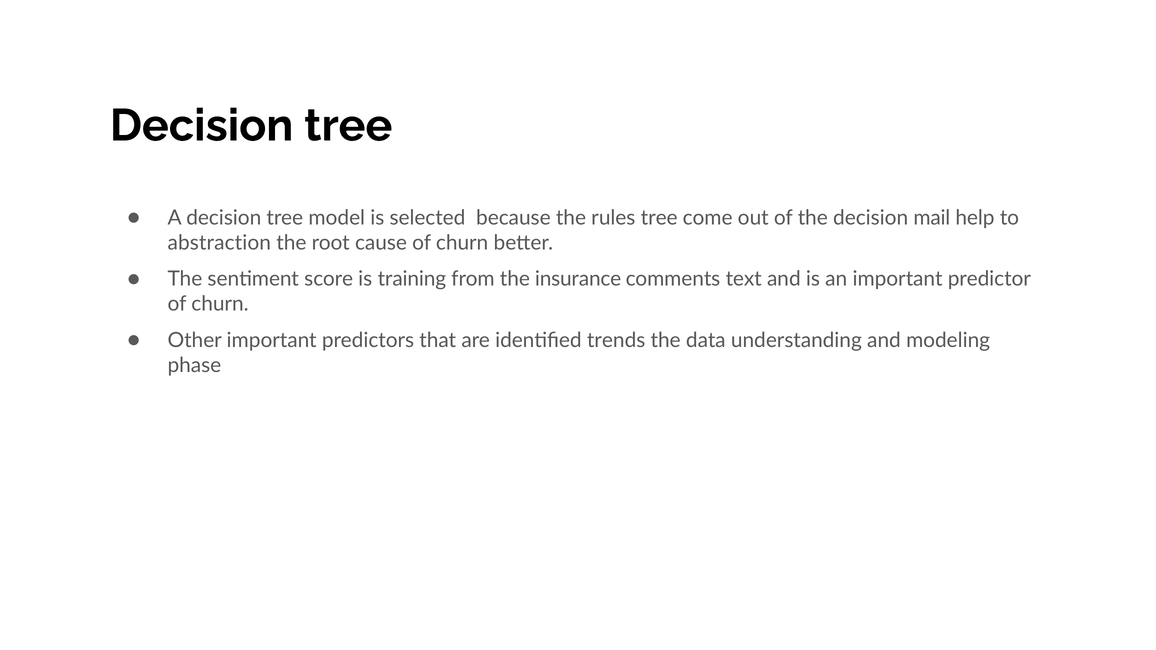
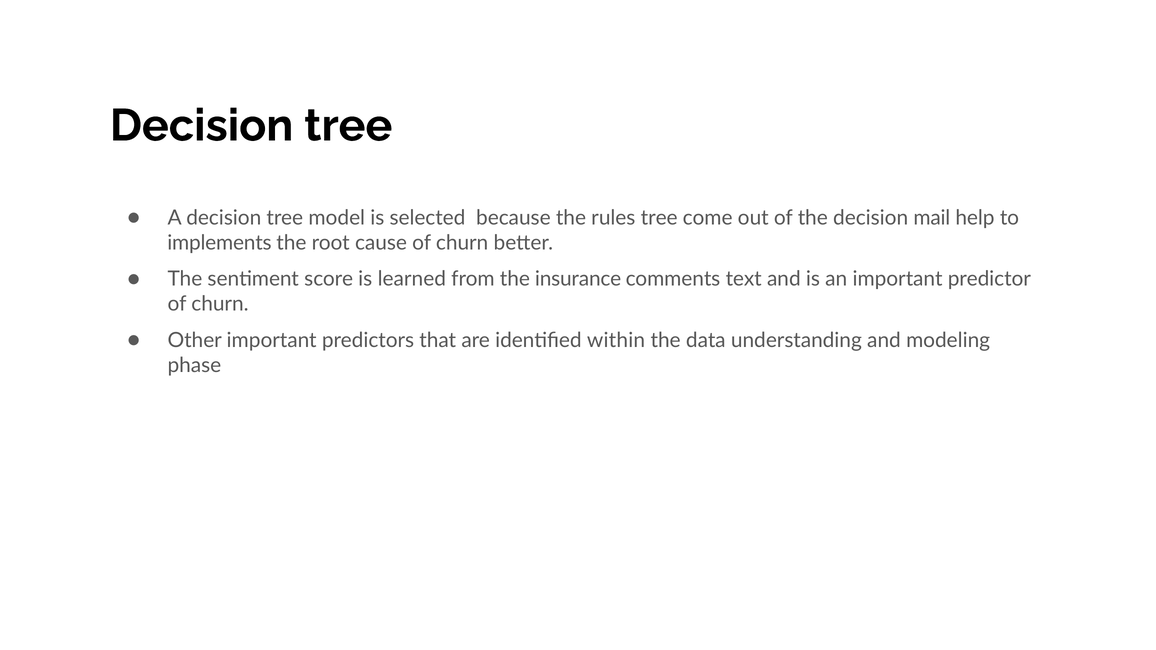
abstraction: abstraction -> implements
training: training -> learned
trends: trends -> within
